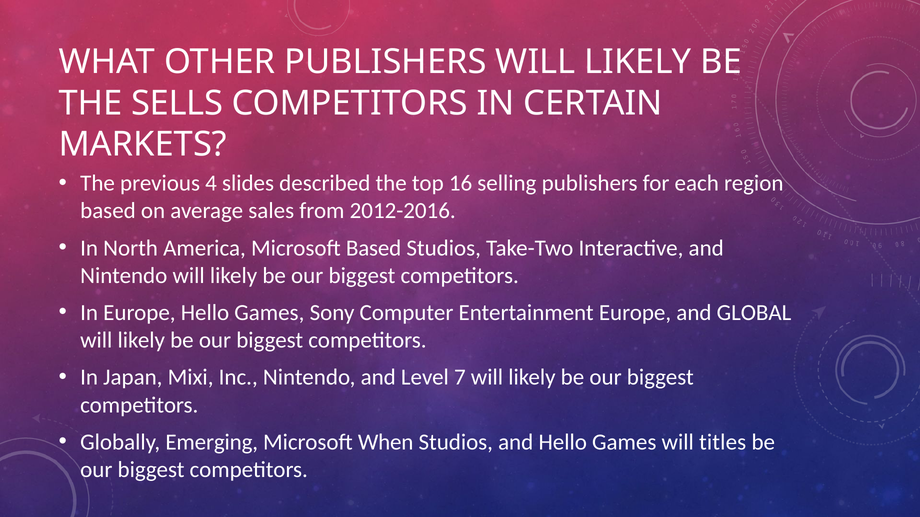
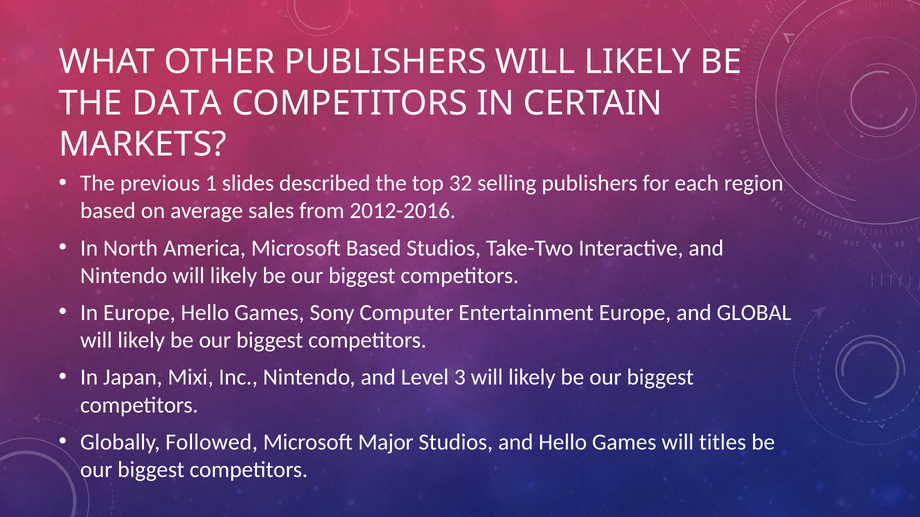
SELLS: SELLS -> DATA
4: 4 -> 1
16: 16 -> 32
7: 7 -> 3
Emerging: Emerging -> Followed
When: When -> Major
